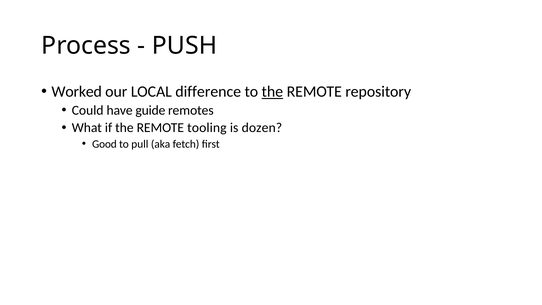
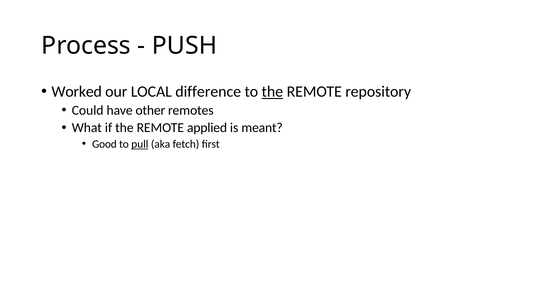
guide: guide -> other
tooling: tooling -> applied
dozen: dozen -> meant
pull underline: none -> present
